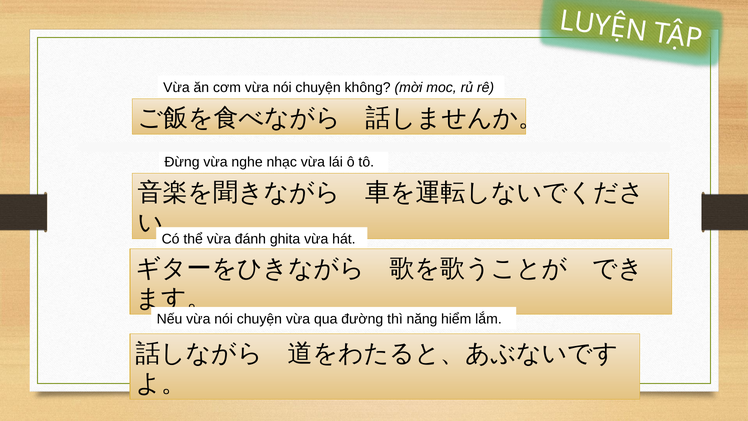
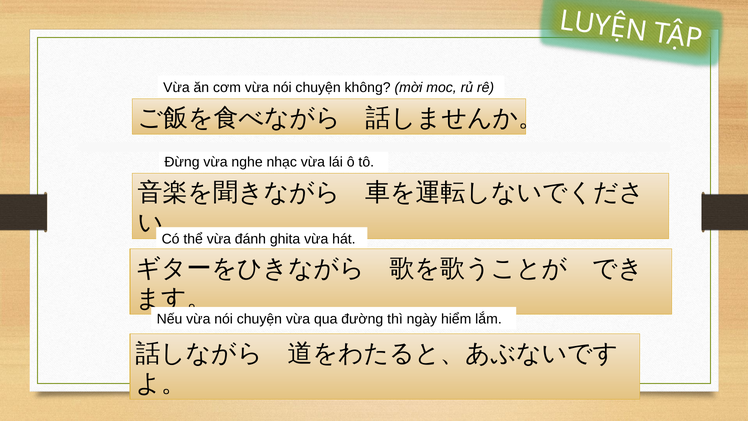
năng: năng -> ngày
